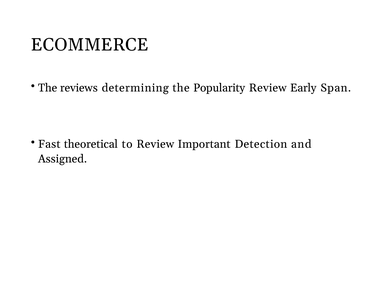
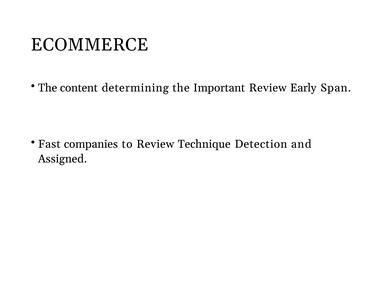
reviews: reviews -> content
Popularity: Popularity -> Important
theoretical: theoretical -> companies
Important: Important -> Technique
